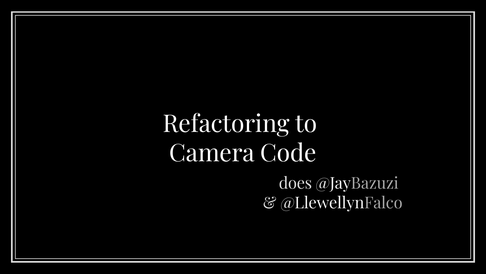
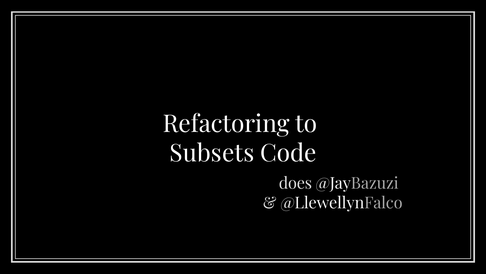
Camera: Camera -> Subsets
